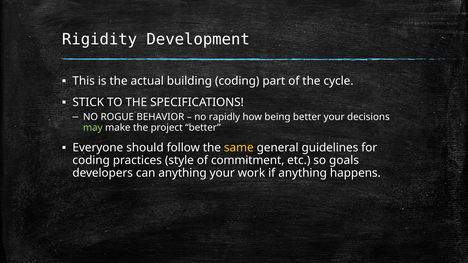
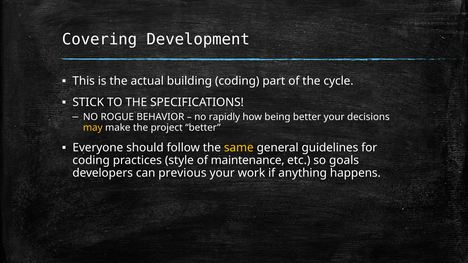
Rigidity: Rigidity -> Covering
may colour: light green -> yellow
commitment: commitment -> maintenance
can anything: anything -> previous
